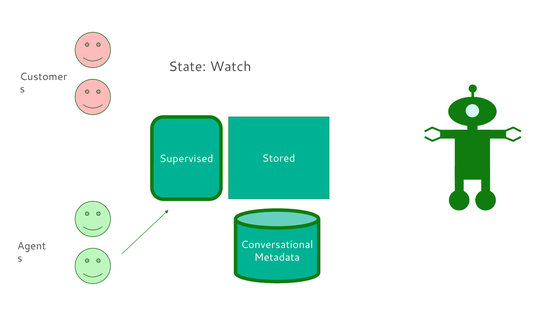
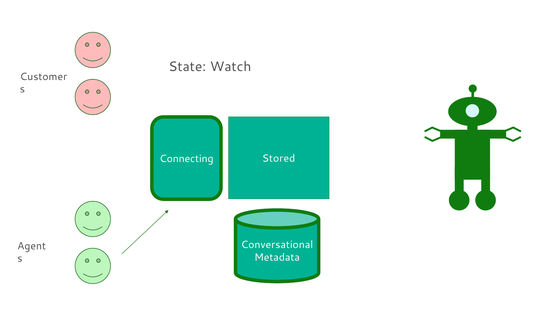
Supervised: Supervised -> Connecting
